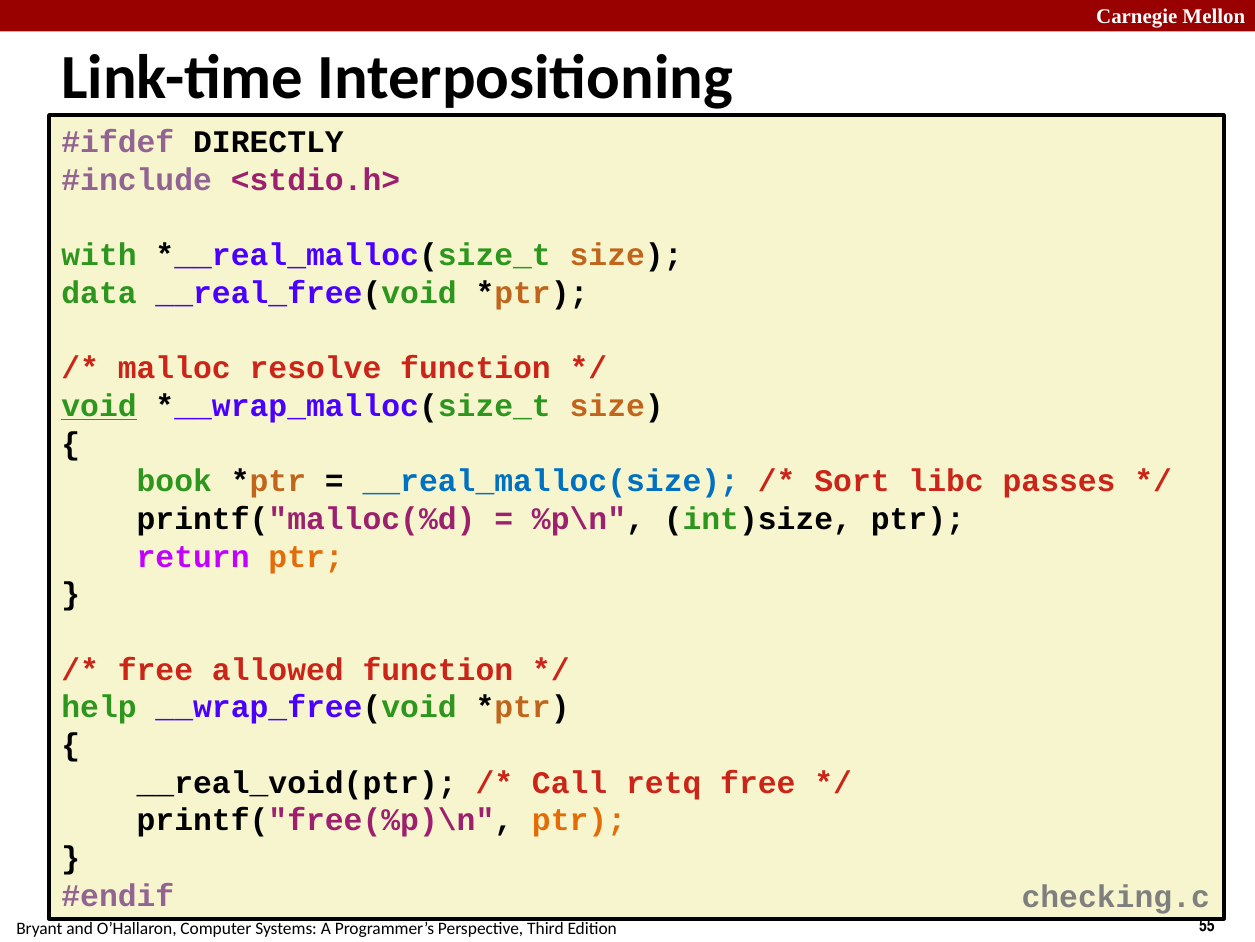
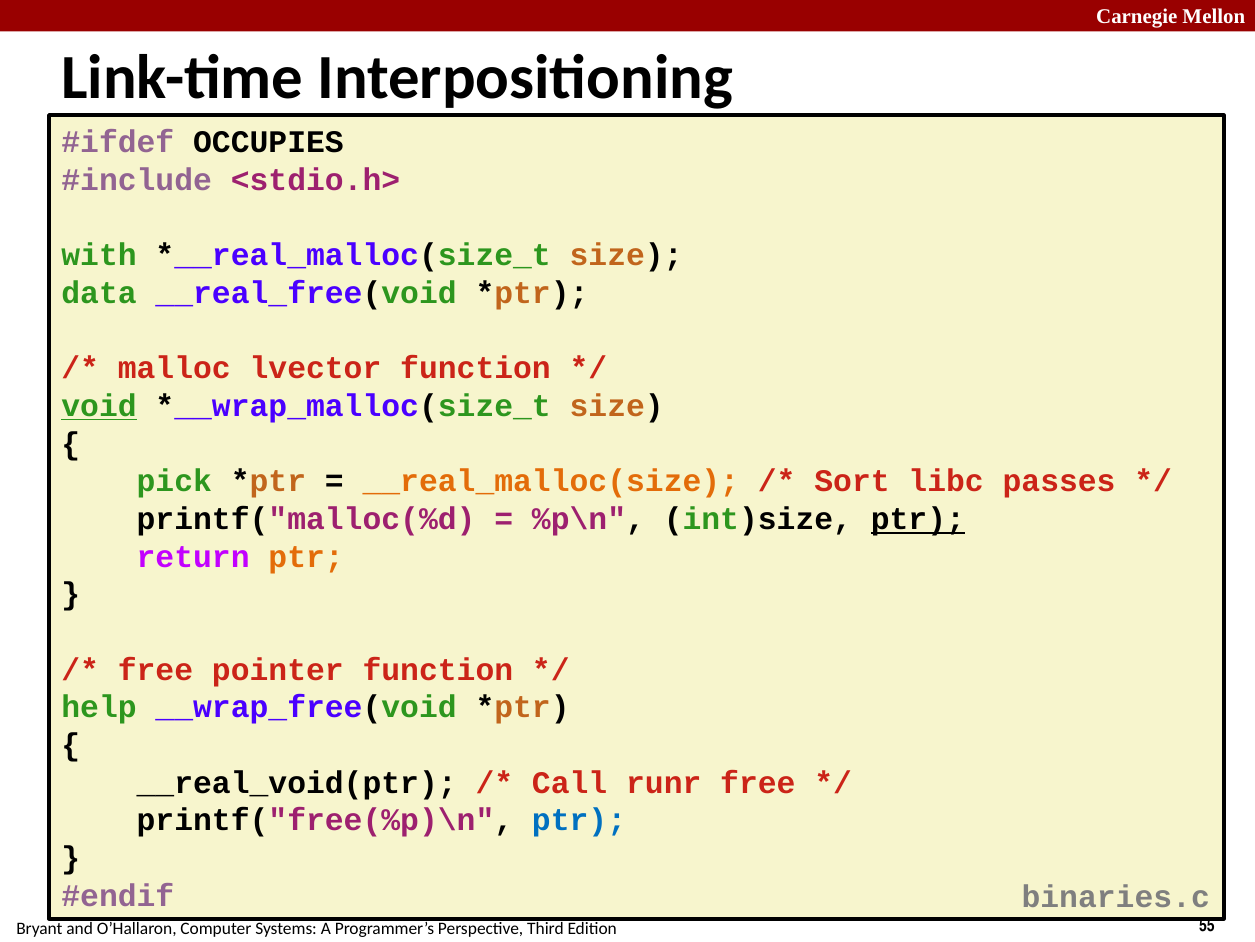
DIRECTLY: DIRECTLY -> OCCUPIES
resolve: resolve -> lvector
book: book -> pick
__real_malloc(size colour: blue -> orange
ptr at (918, 519) underline: none -> present
allowed: allowed -> pointer
retq: retq -> runr
ptr at (579, 820) colour: orange -> blue
checking.c: checking.c -> binaries.c
